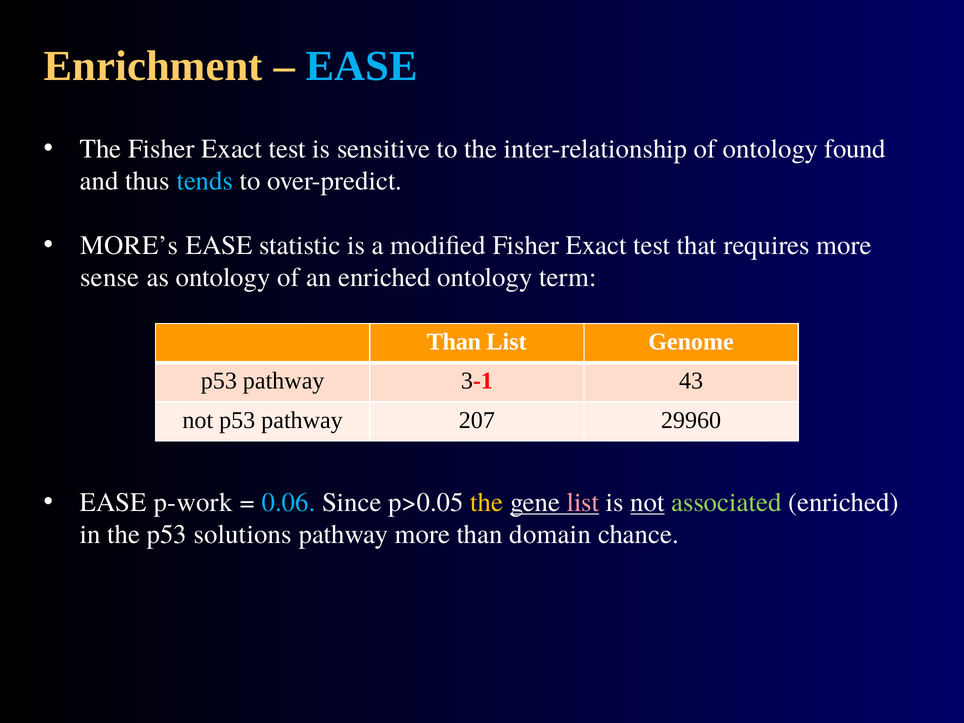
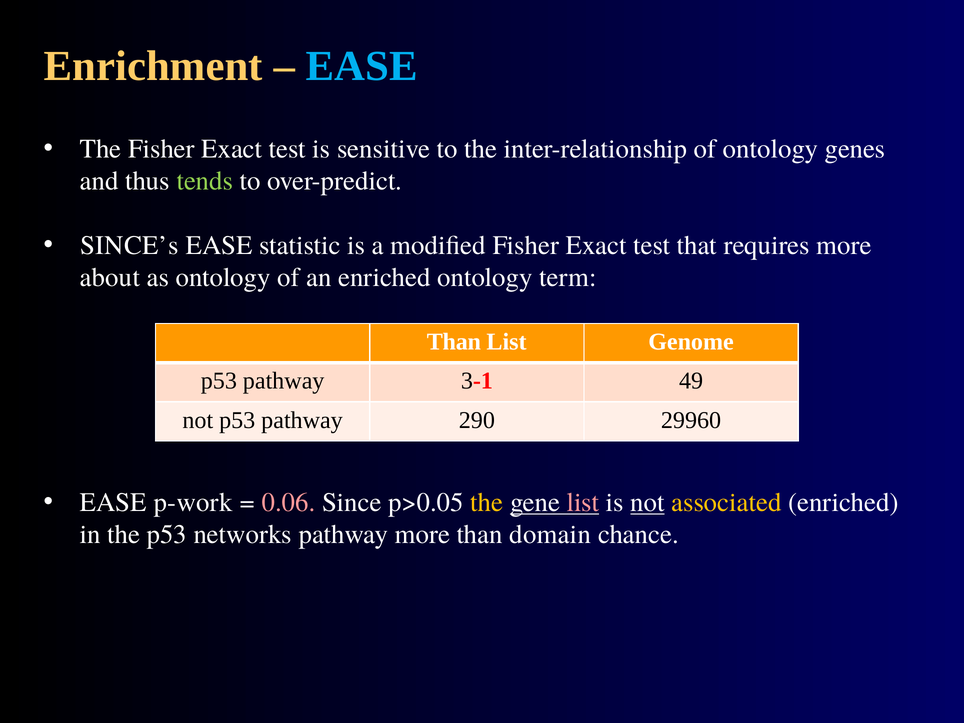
found: found -> genes
tends colour: light blue -> light green
MORE’s: MORE’s -> SINCE’s
sense: sense -> about
43: 43 -> 49
207: 207 -> 290
0.06 colour: light blue -> pink
associated colour: light green -> yellow
solutions: solutions -> networks
